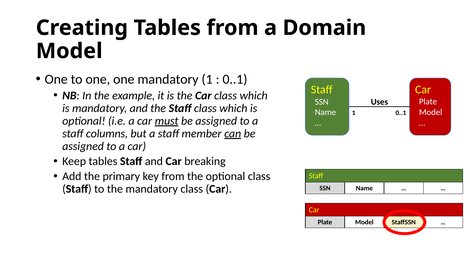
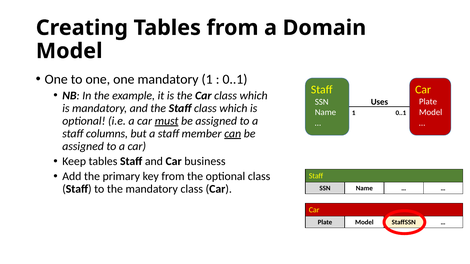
breaking: breaking -> business
